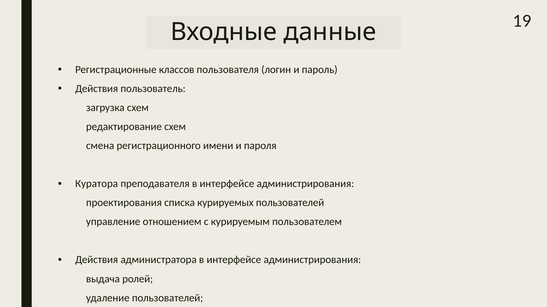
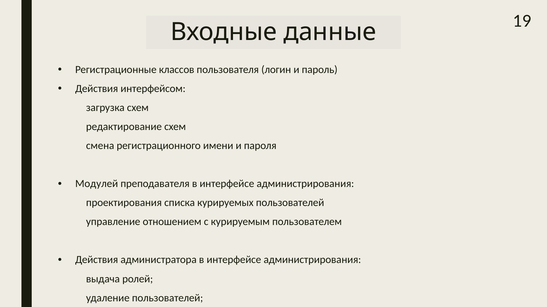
пользователь: пользователь -> интерфейсом
Куратора: Куратора -> Модулей
